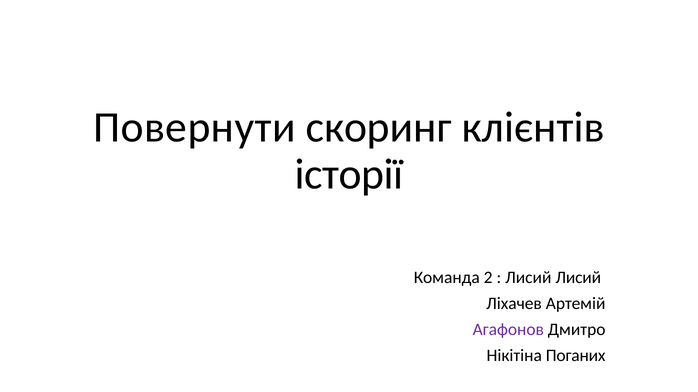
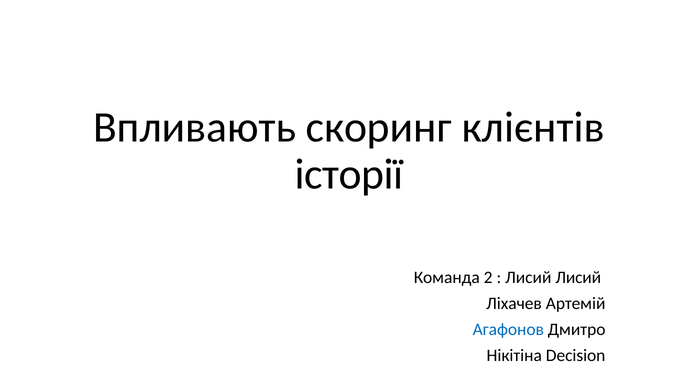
Повернути: Повернути -> Впливають
Агафонов colour: purple -> blue
Поганих: Поганих -> Decision
